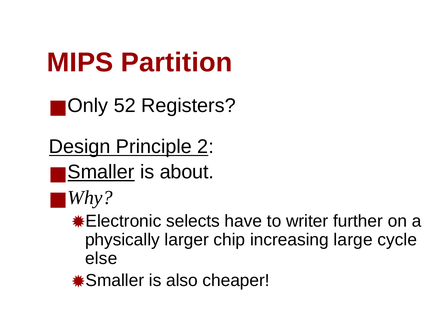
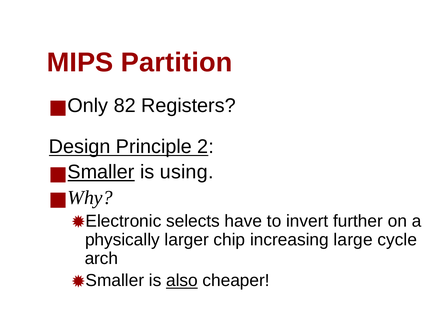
52: 52 -> 82
about: about -> using
writer: writer -> invert
else: else -> arch
also underline: none -> present
